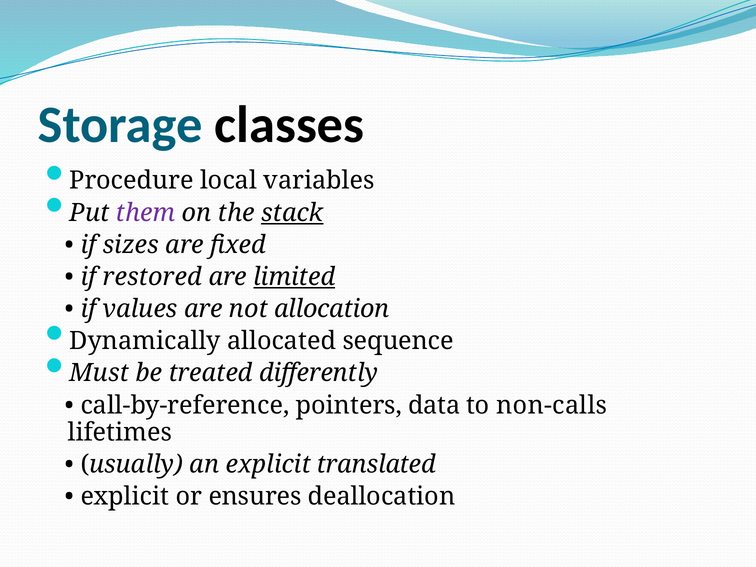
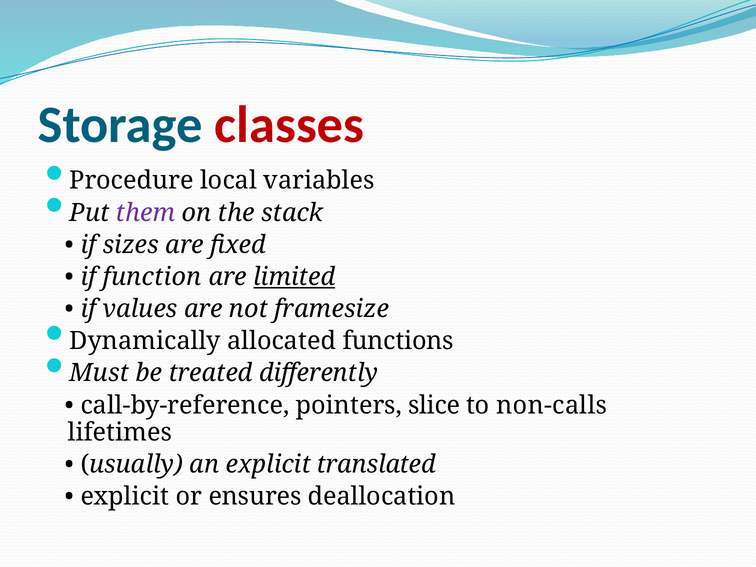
classes colour: black -> red
stack underline: present -> none
restored: restored -> function
allocation: allocation -> framesize
sequence: sequence -> functions
data: data -> slice
